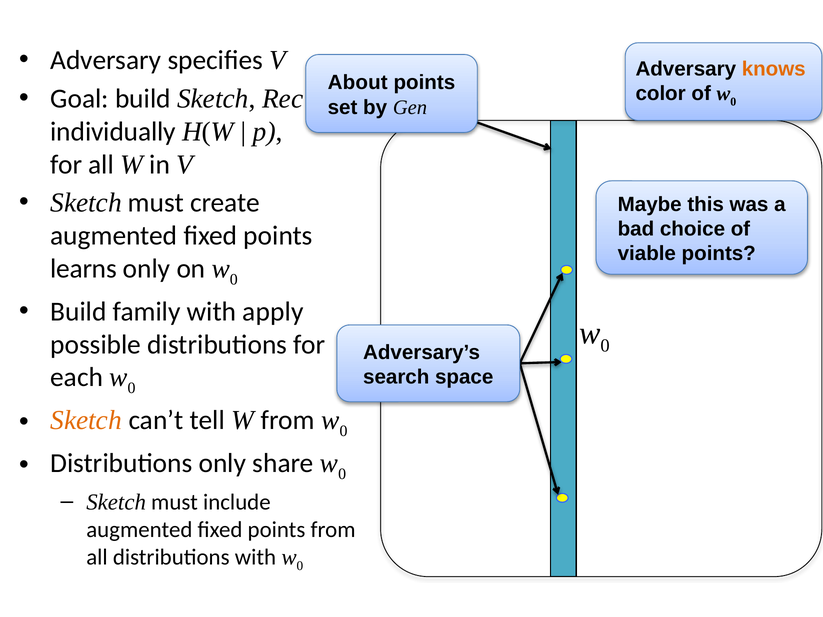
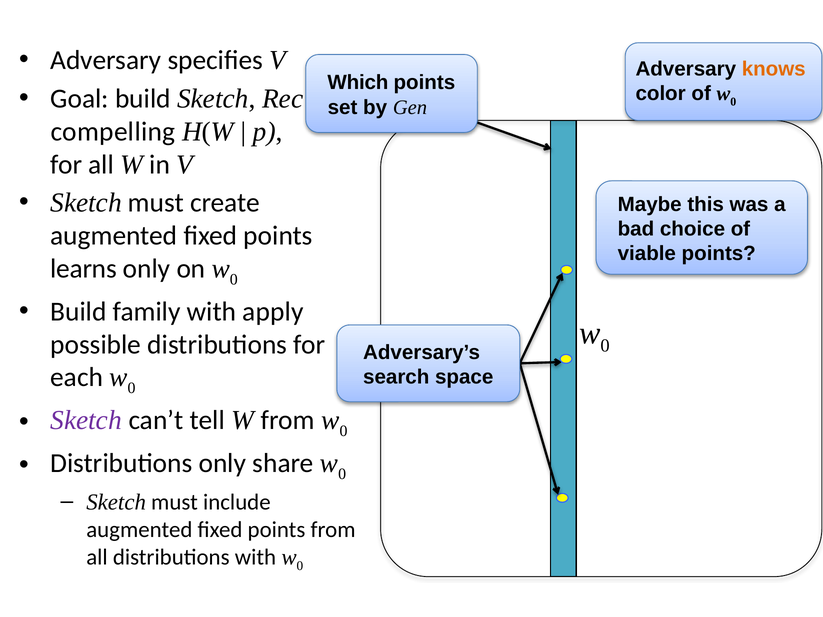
About: About -> Which
individually: individually -> compelling
Sketch at (86, 420) colour: orange -> purple
